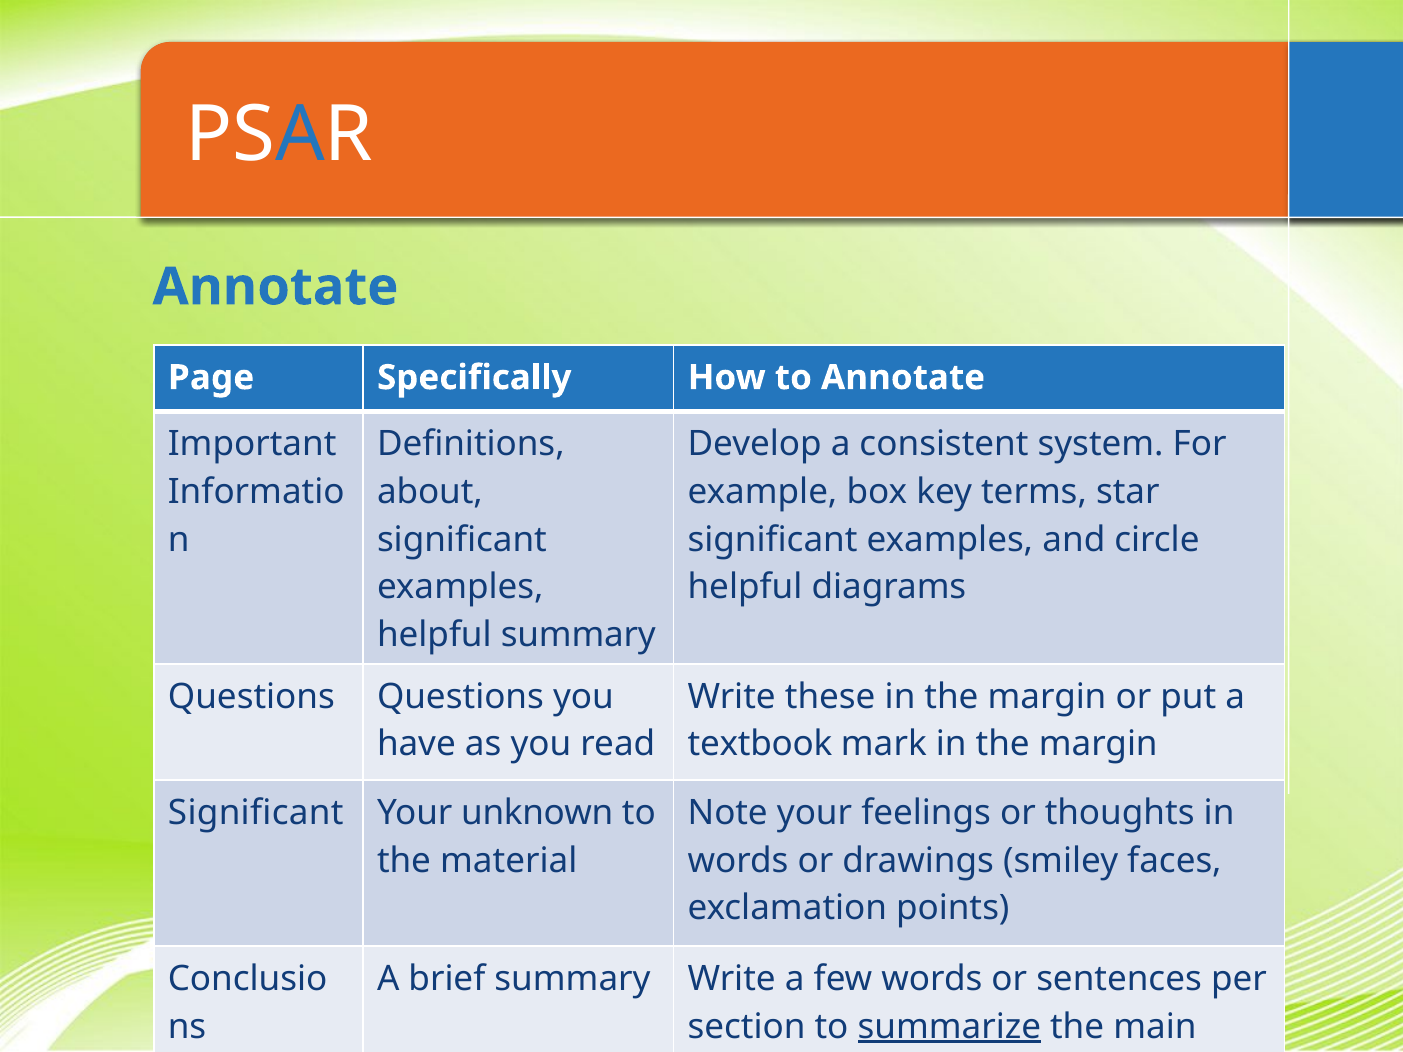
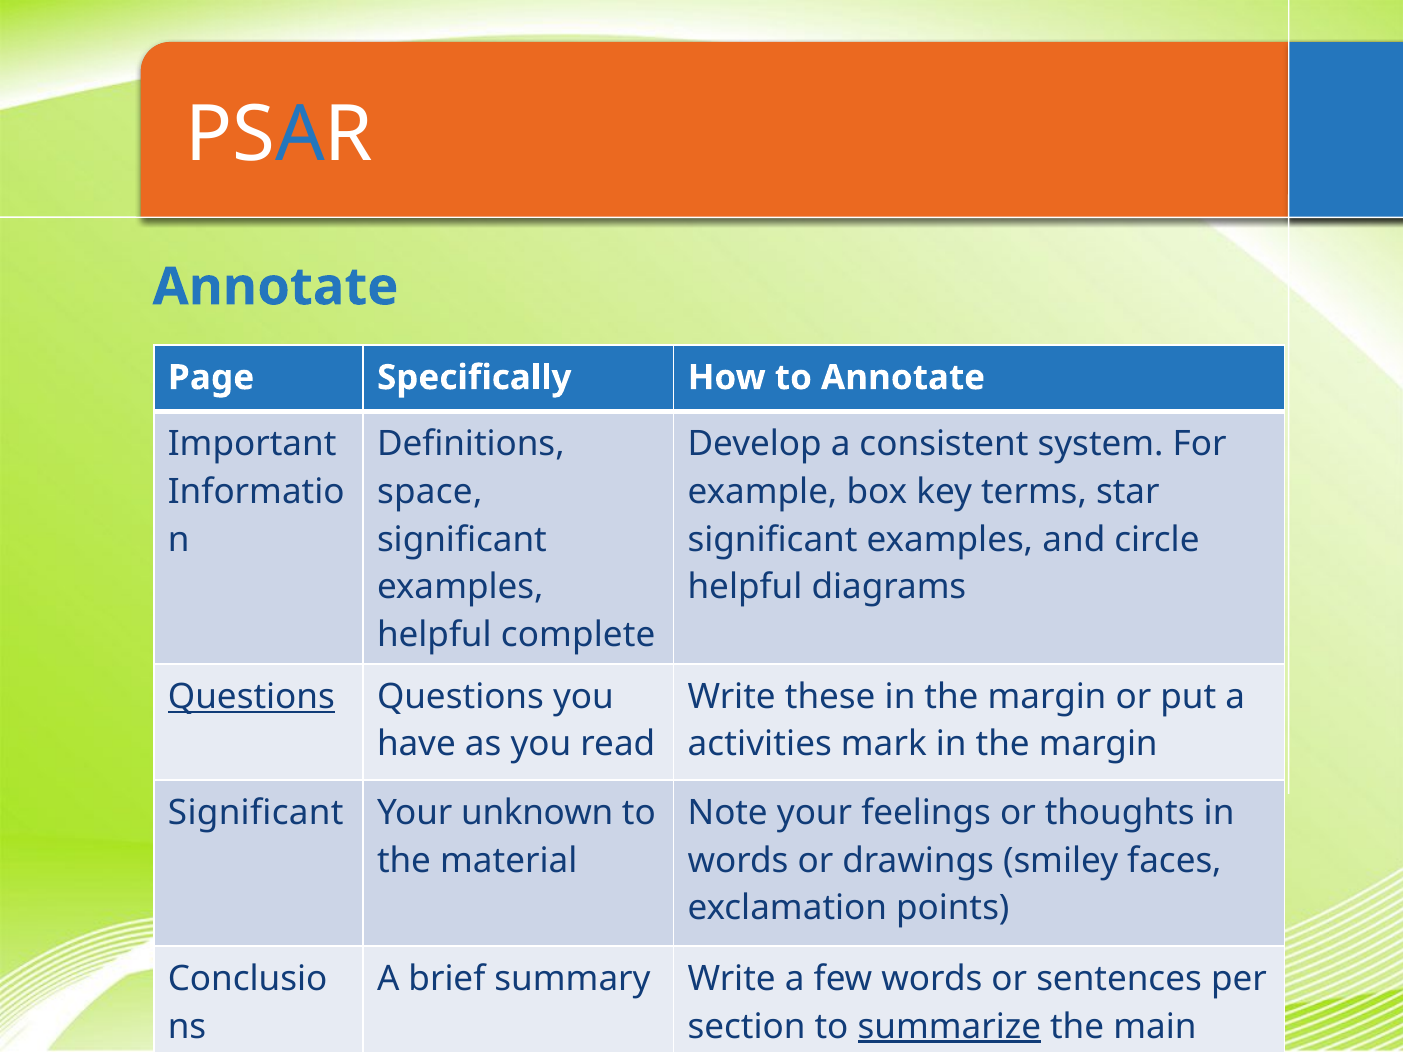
about: about -> space
helpful summary: summary -> complete
Questions at (251, 697) underline: none -> present
textbook: textbook -> activities
